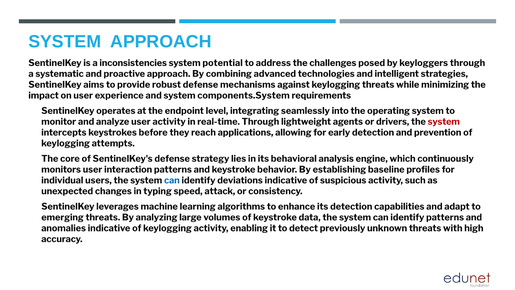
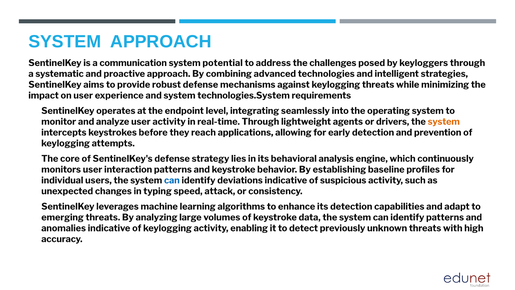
inconsistencies: inconsistencies -> communication
components.System: components.System -> technologies.System
system at (444, 122) colour: red -> orange
